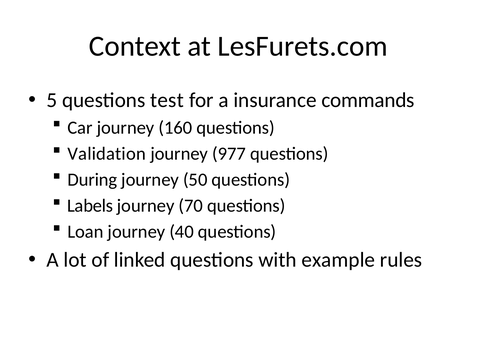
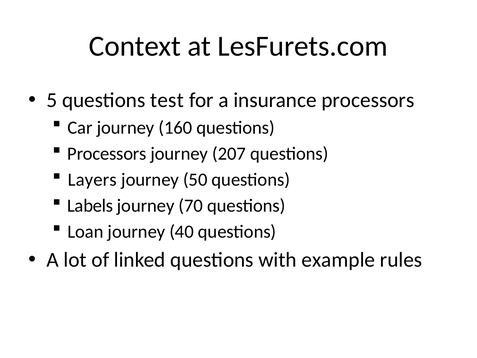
insurance commands: commands -> processors
Validation at (107, 153): Validation -> Processors
977: 977 -> 207
During: During -> Layers
